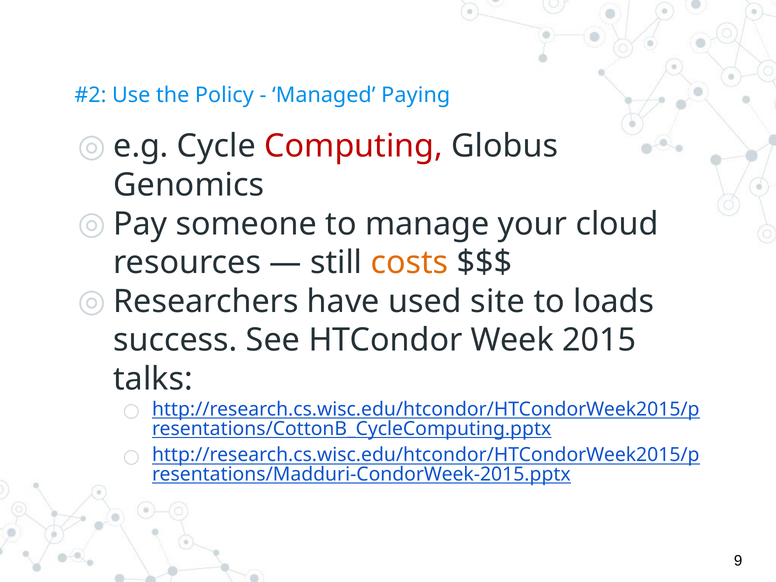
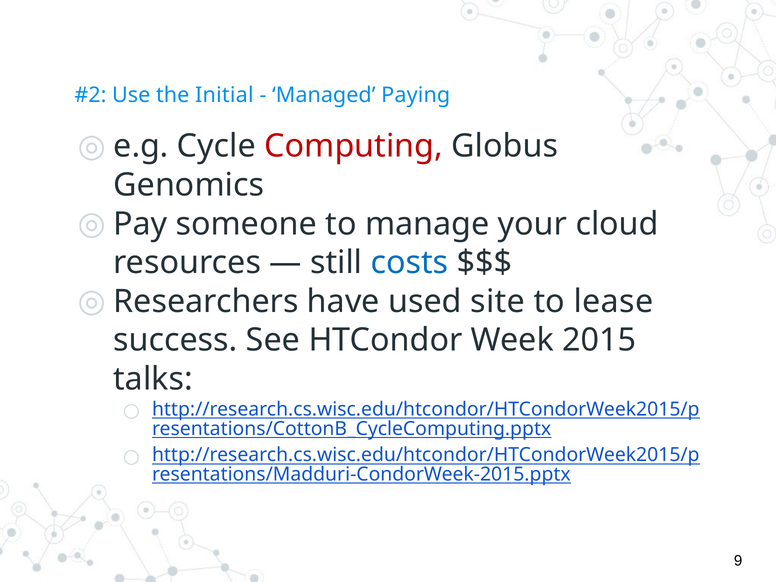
Policy: Policy -> Initial
costs colour: orange -> blue
loads: loads -> lease
